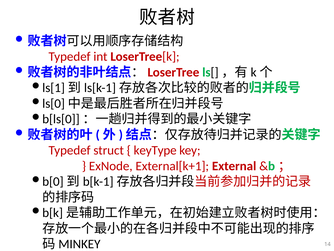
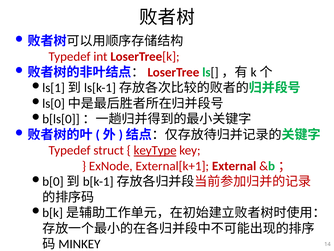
keyType underline: none -> present
